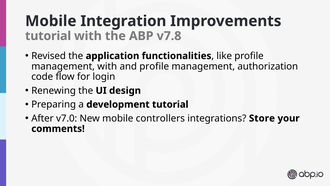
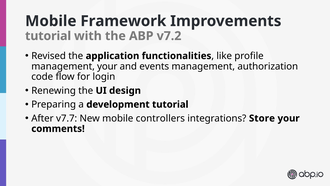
Integration: Integration -> Framework
v7.8: v7.8 -> v7.2
management with: with -> your
and profile: profile -> events
v7.0: v7.0 -> v7.7
